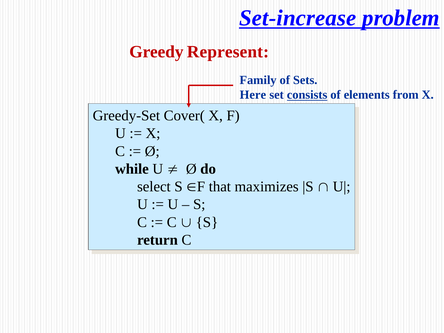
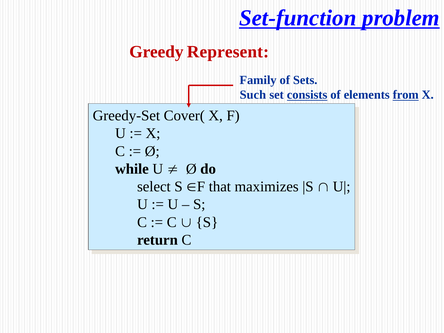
Set-increase: Set-increase -> Set-function
Here: Here -> Such
from underline: none -> present
